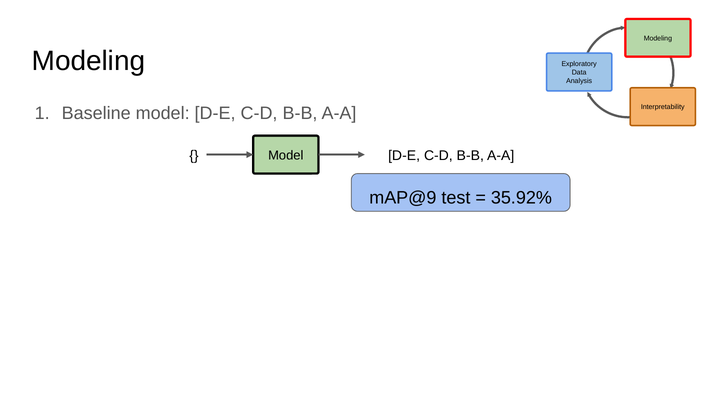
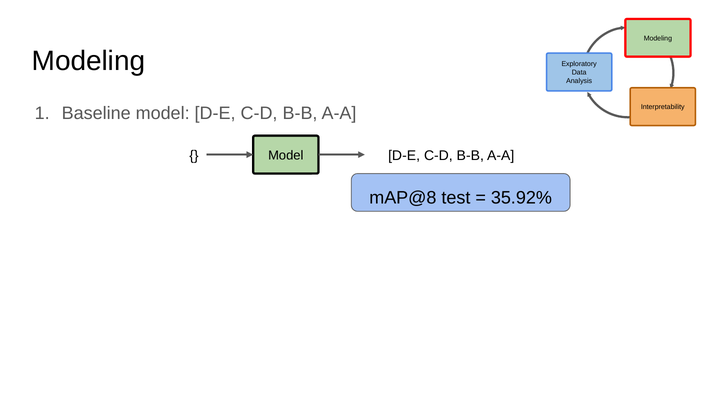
mAP@9: mAP@9 -> mAP@8
